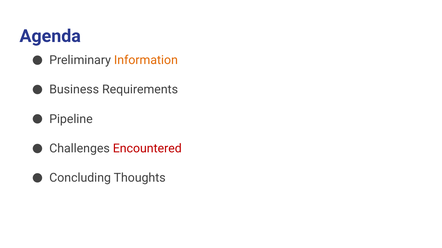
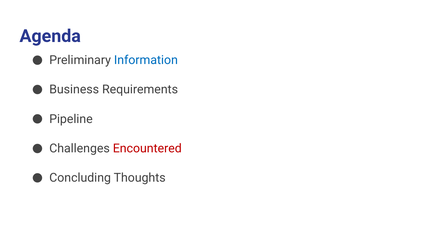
Information colour: orange -> blue
